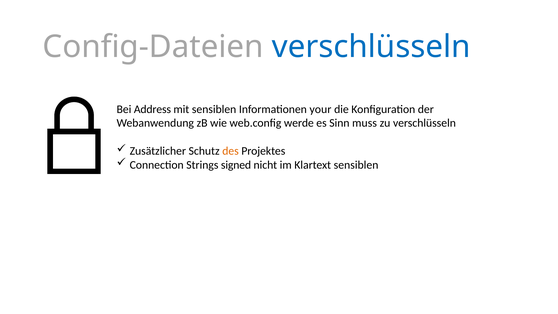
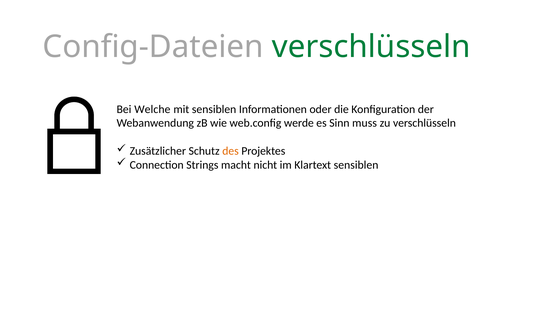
verschlüsseln at (371, 47) colour: blue -> green
Address: Address -> Welche
your: your -> oder
signed: signed -> macht
